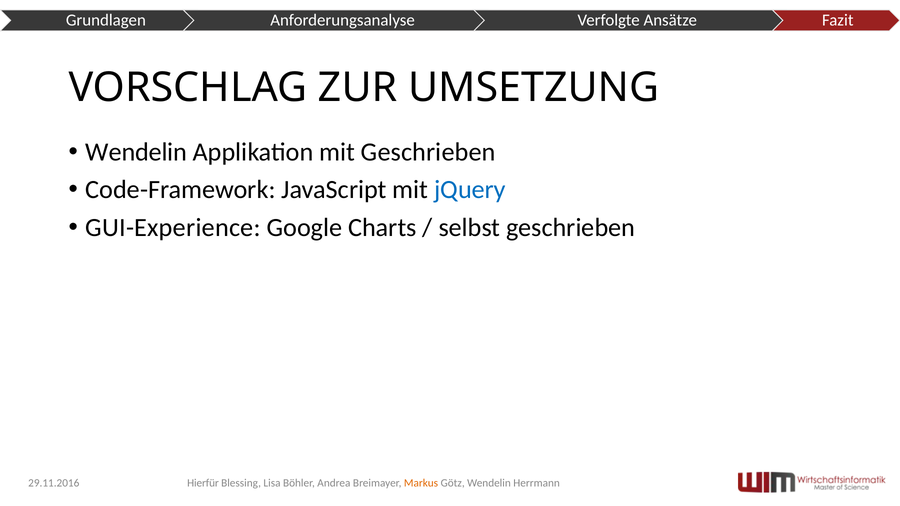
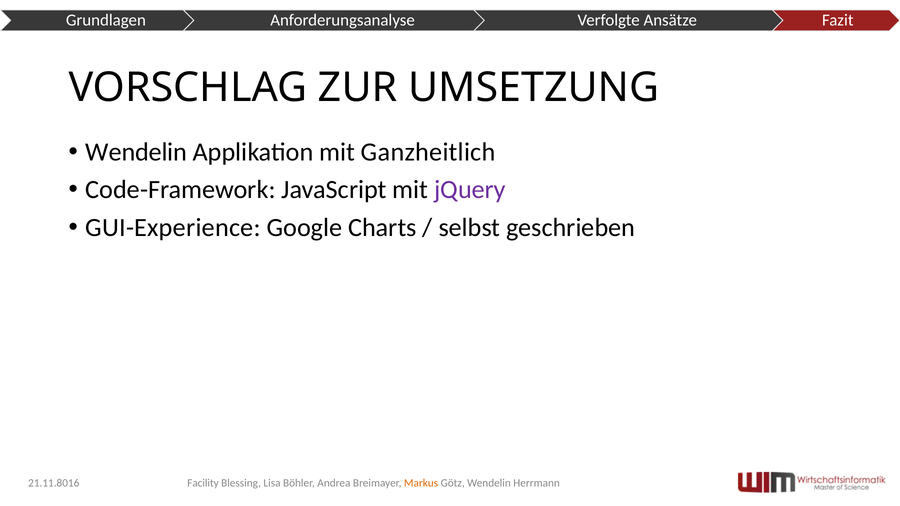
mit Geschrieben: Geschrieben -> Ganzheitlich
jQuery colour: blue -> purple
Hierfür: Hierfür -> Facility
29.11.2016: 29.11.2016 -> 21.11.8016
